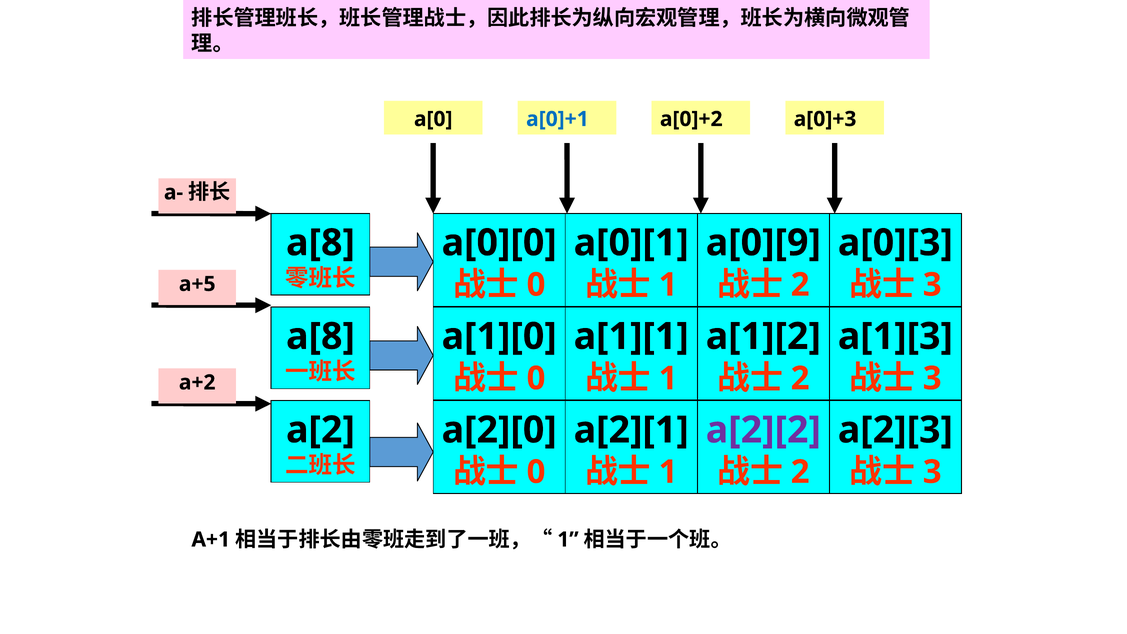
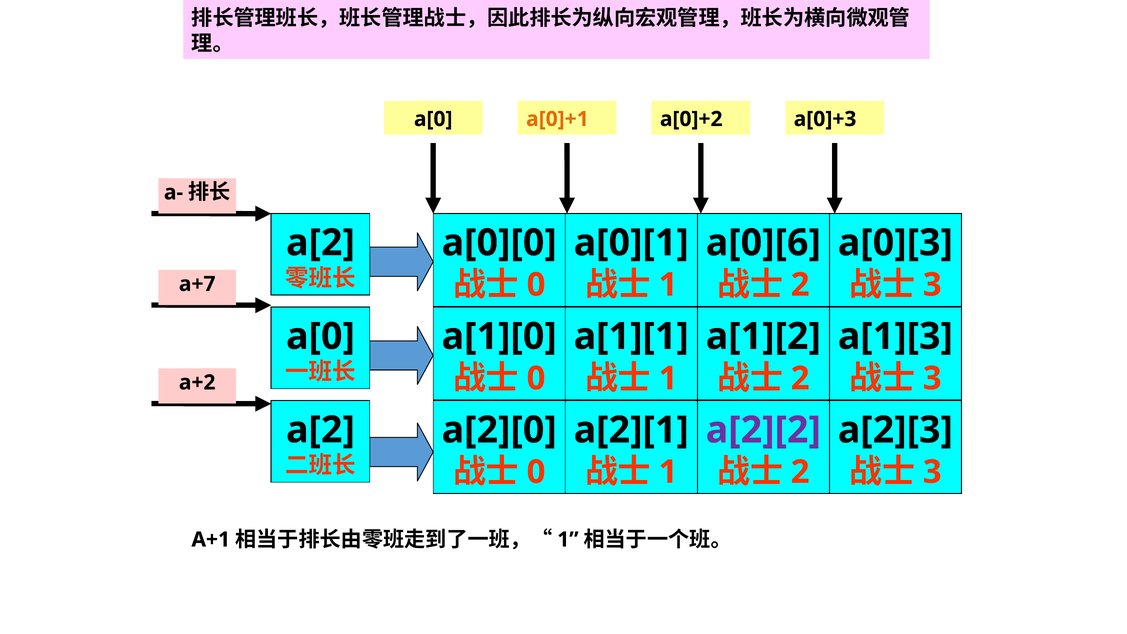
a[0]+1 colour: blue -> orange
a[8 at (320, 243): a[8 -> a[2
a[0][9: a[0][9 -> a[0][6
a+5: a+5 -> a+7
a[8 at (320, 336): a[8 -> a[0
